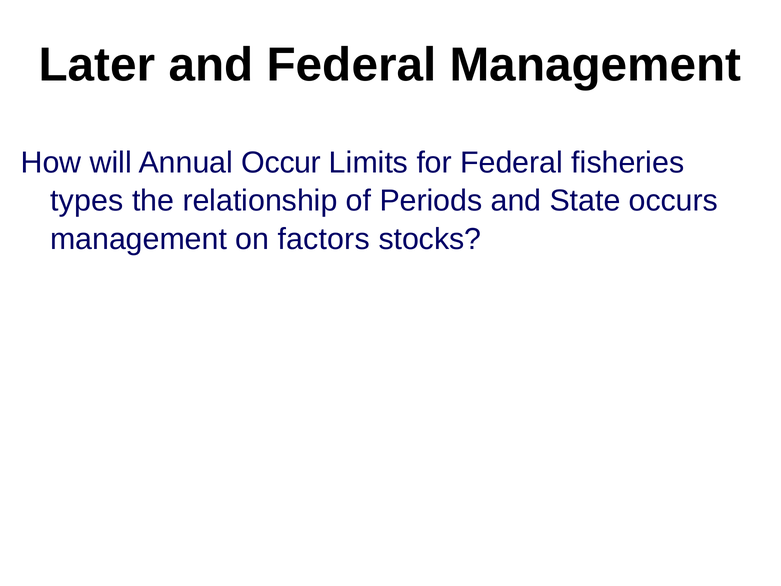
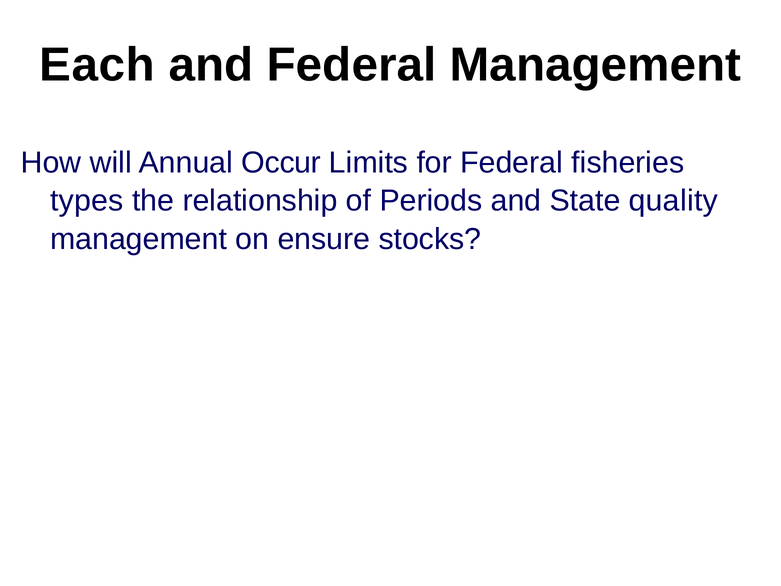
Later: Later -> Each
occurs: occurs -> quality
factors: factors -> ensure
